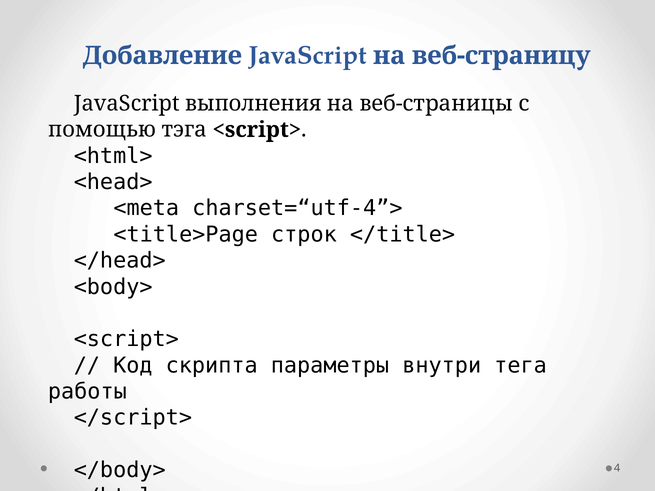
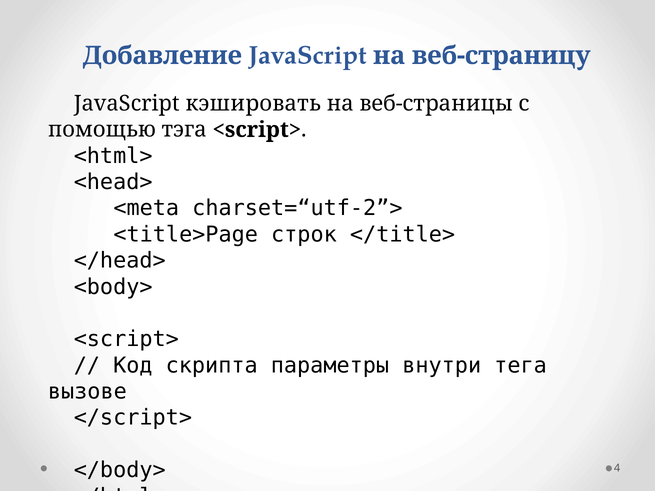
выполнения: выполнения -> кэшировать
charset=“utf-4”>: charset=“utf-4”> -> charset=“utf-2”>
работы: работы -> вызове
